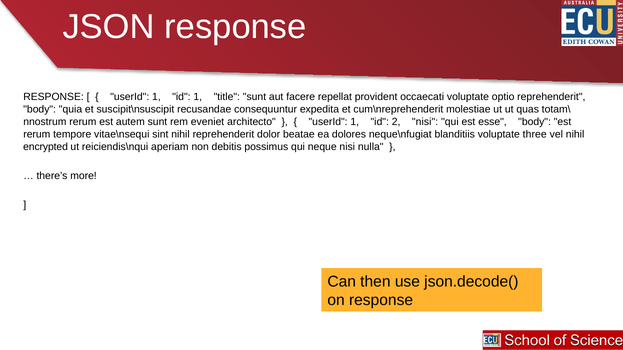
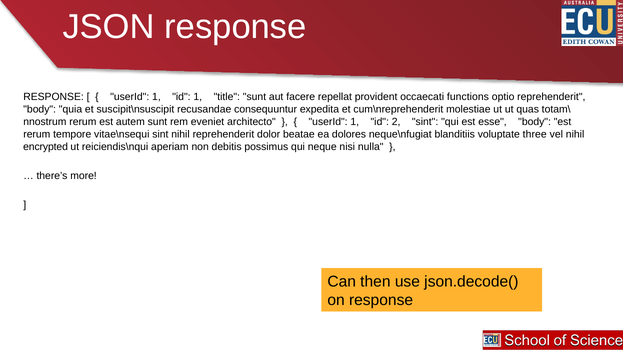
occaecati voluptate: voluptate -> functions
2 nisi: nisi -> sint
